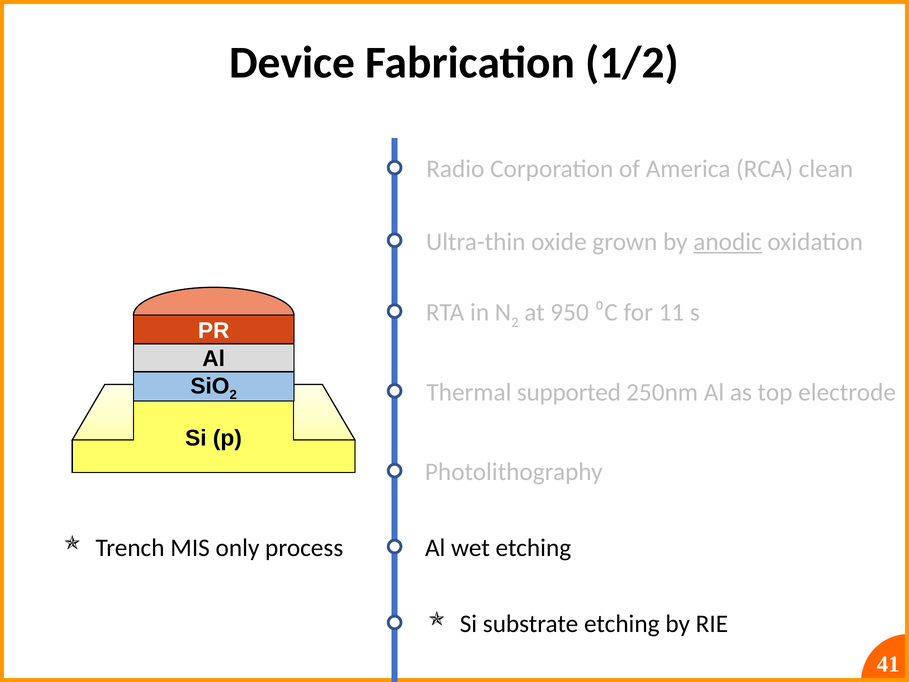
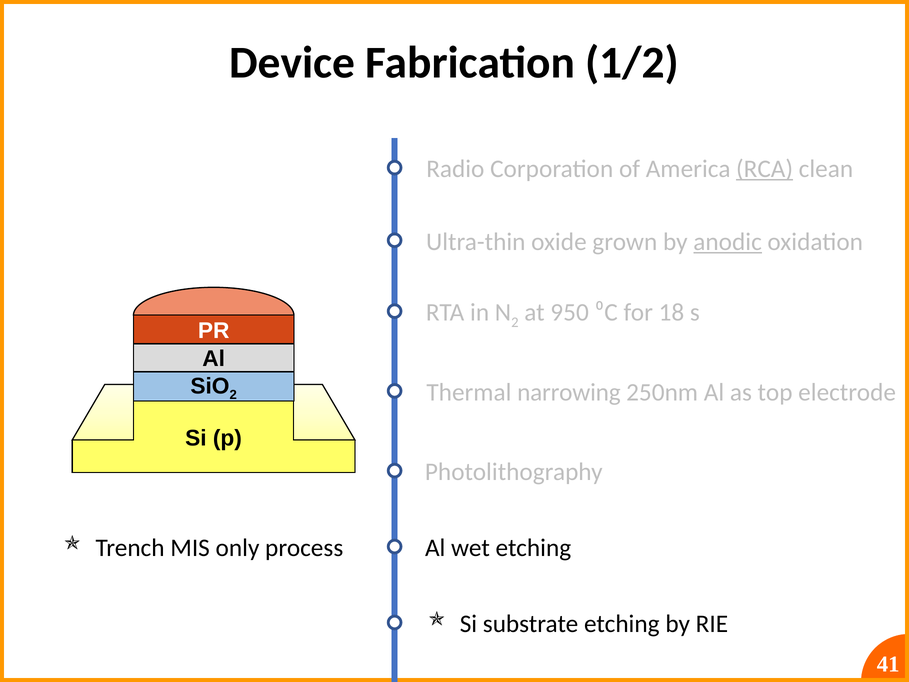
RCA underline: none -> present
11: 11 -> 18
supported: supported -> narrowing
